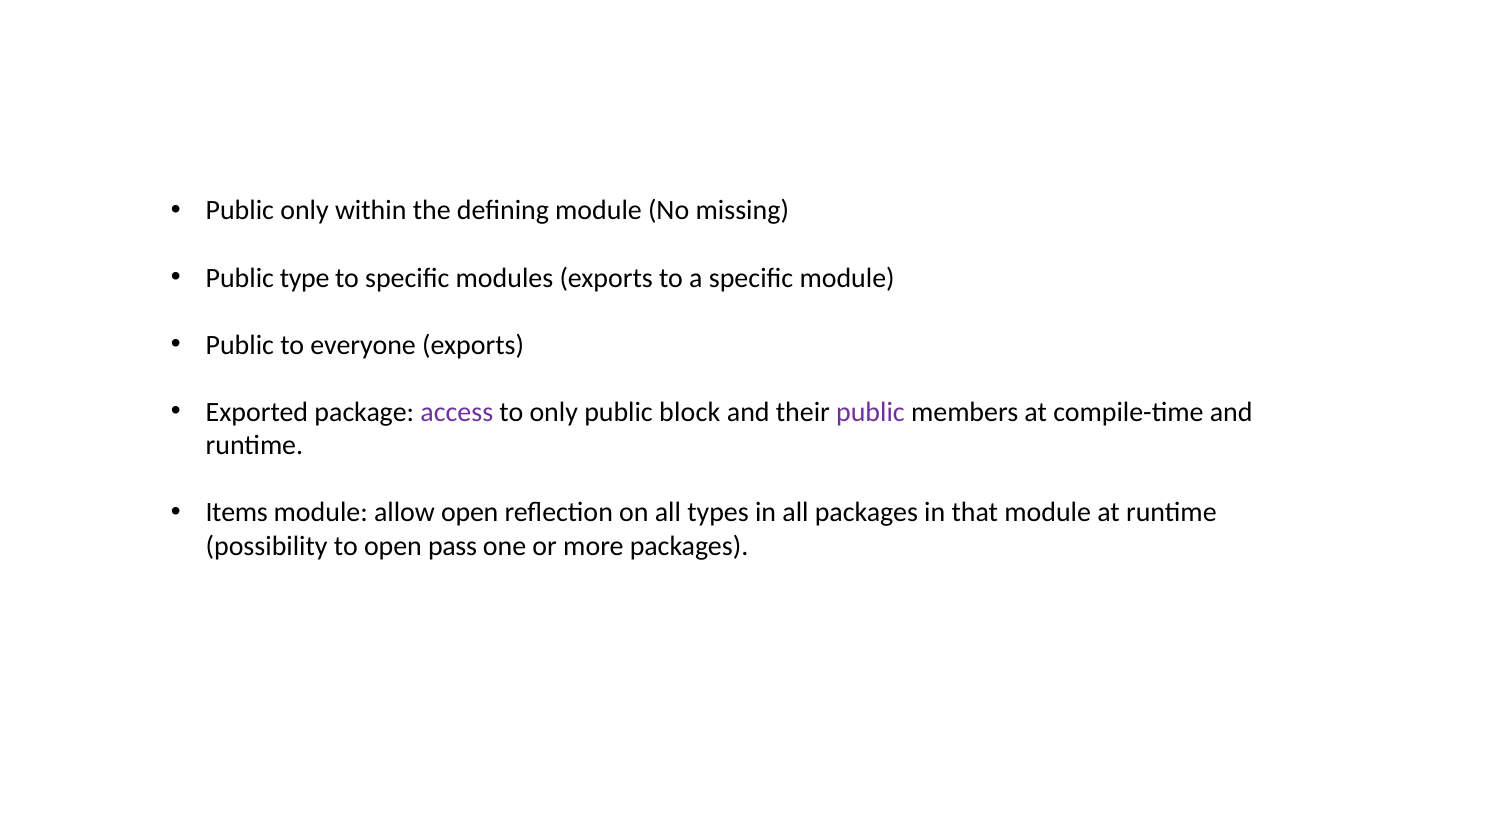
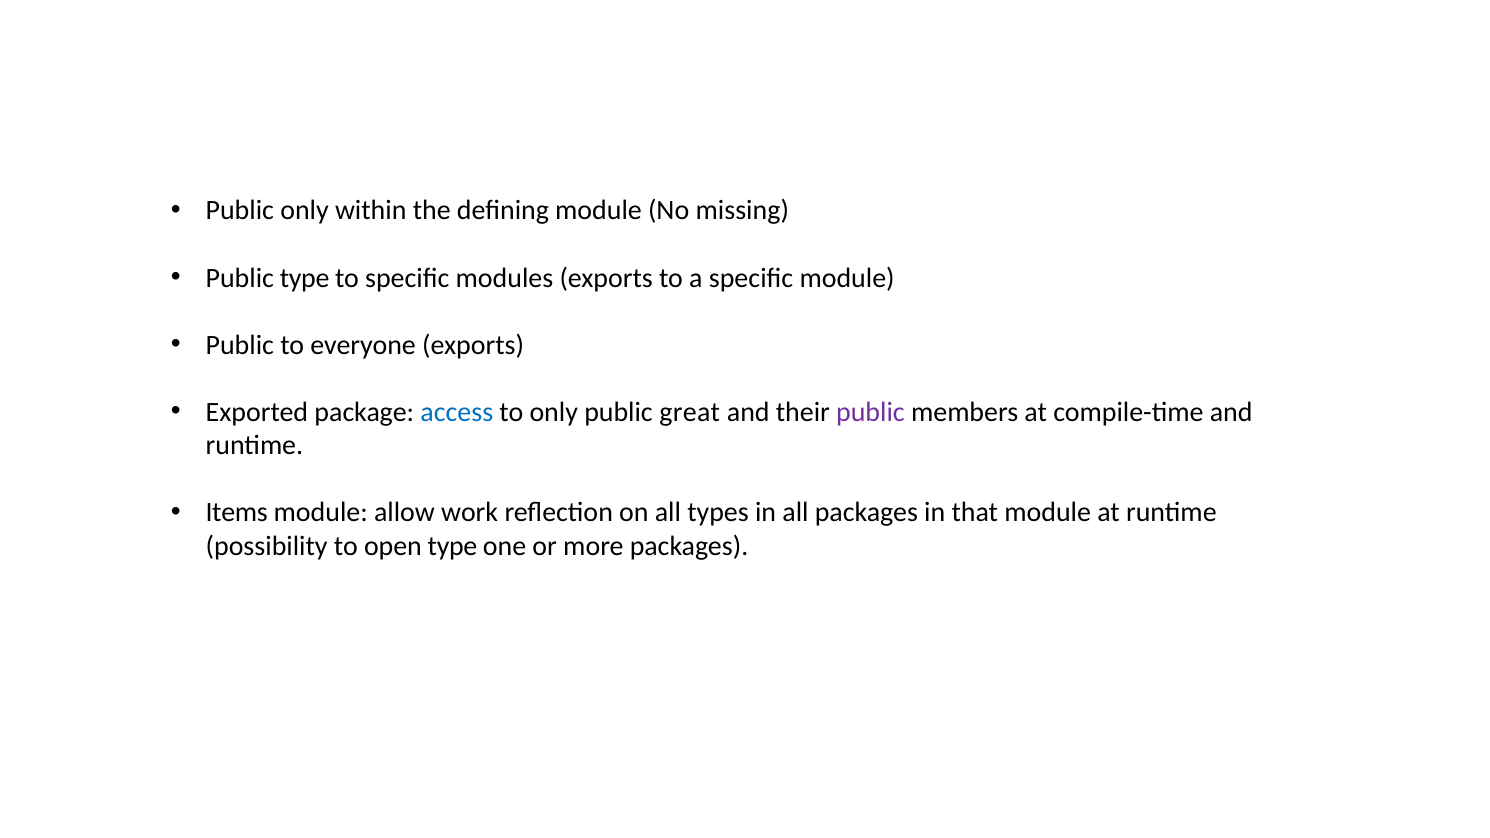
access colour: purple -> blue
block: block -> great
allow open: open -> work
open pass: pass -> type
